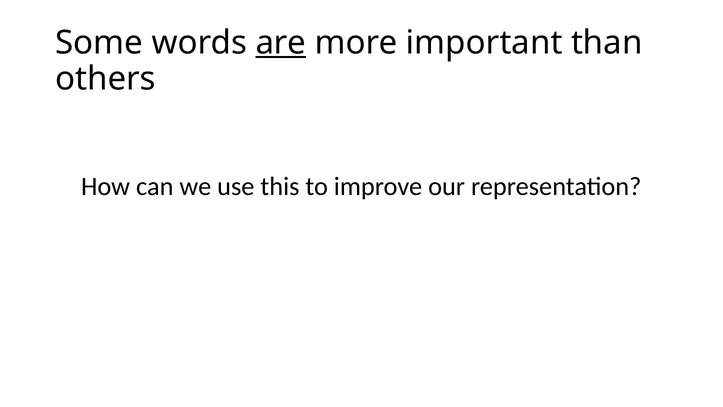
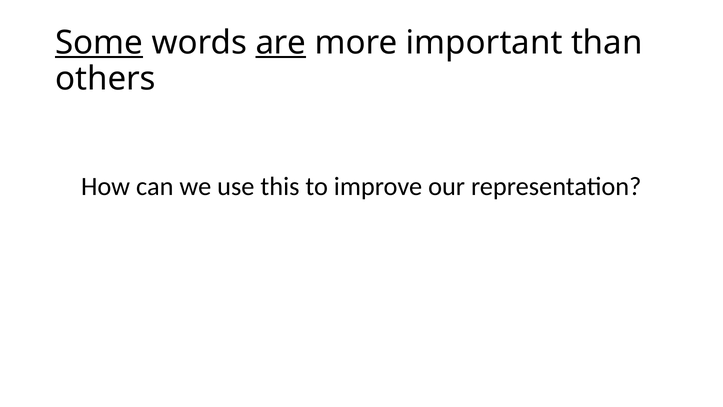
Some underline: none -> present
